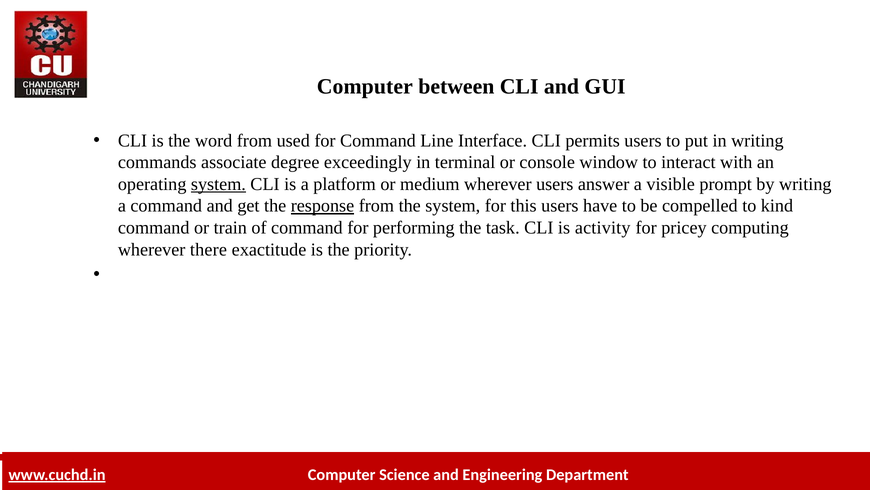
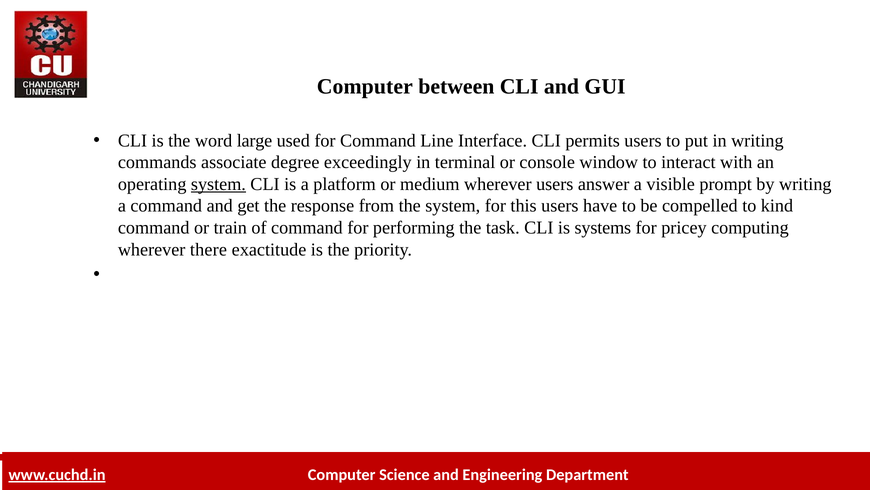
word from: from -> large
response underline: present -> none
activity: activity -> systems
